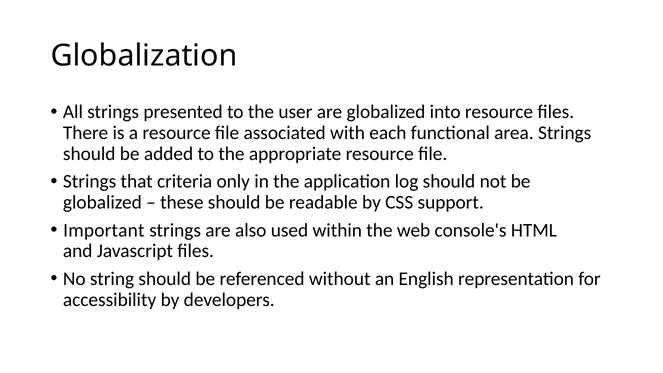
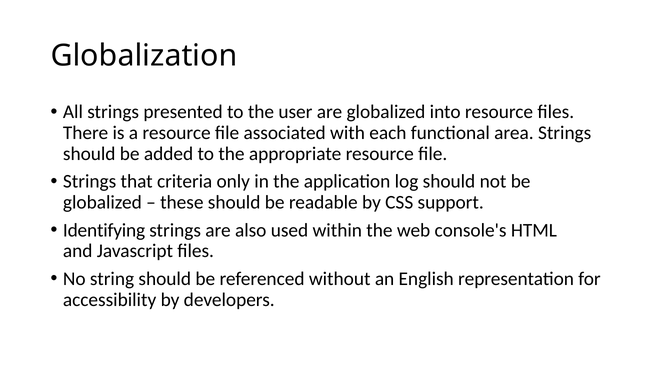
Important: Important -> Identifying
